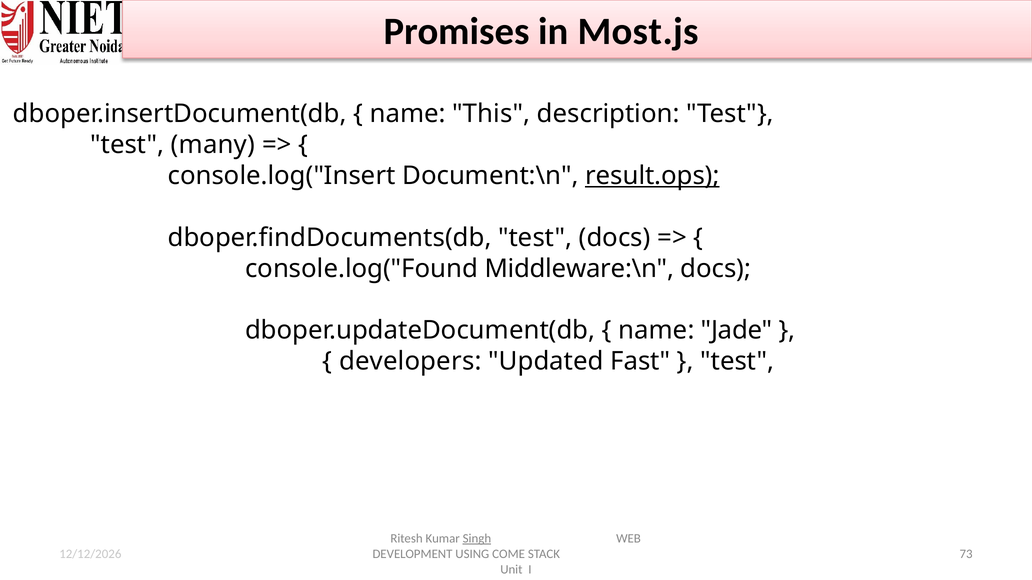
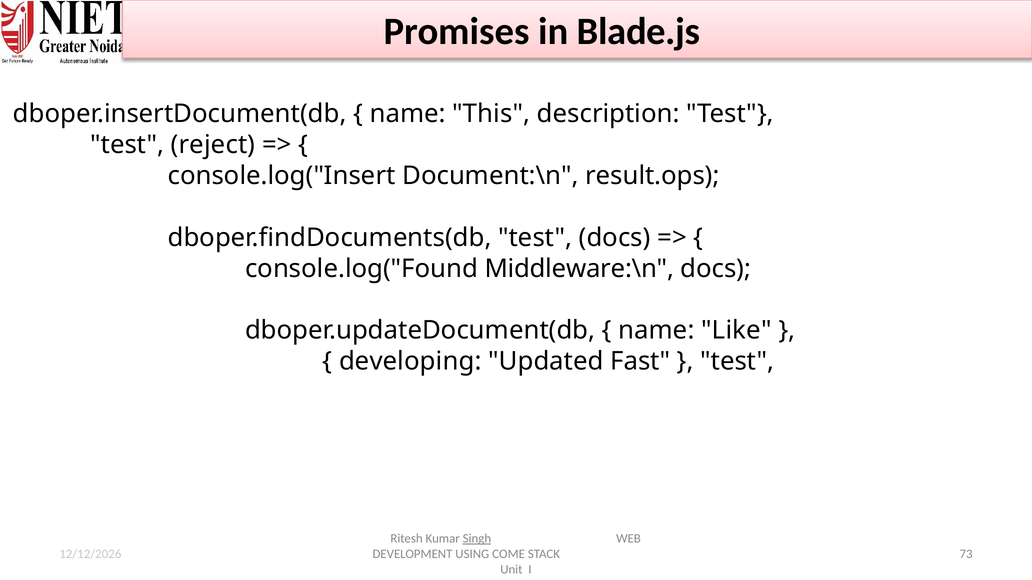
Most.js: Most.js -> Blade.js
many: many -> reject
result.ops underline: present -> none
Jade: Jade -> Like
developers: developers -> developing
